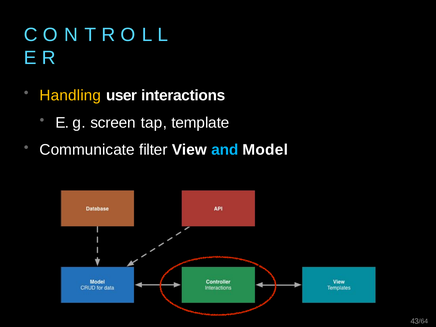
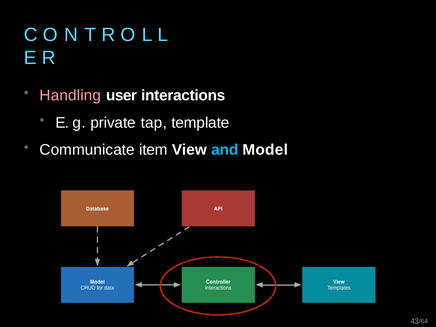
Handling colour: yellow -> pink
screen: screen -> private
filter: filter -> item
